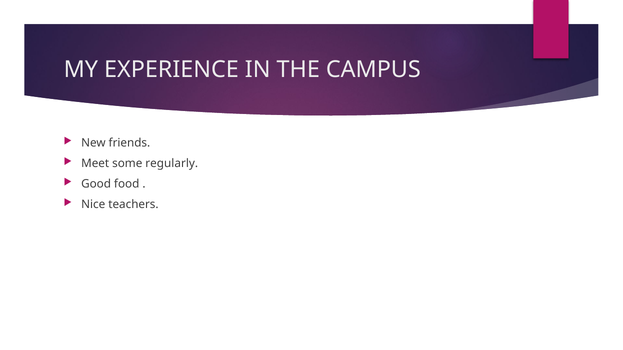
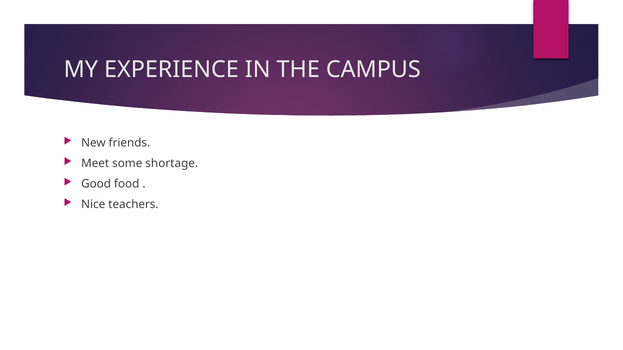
regularly: regularly -> shortage
